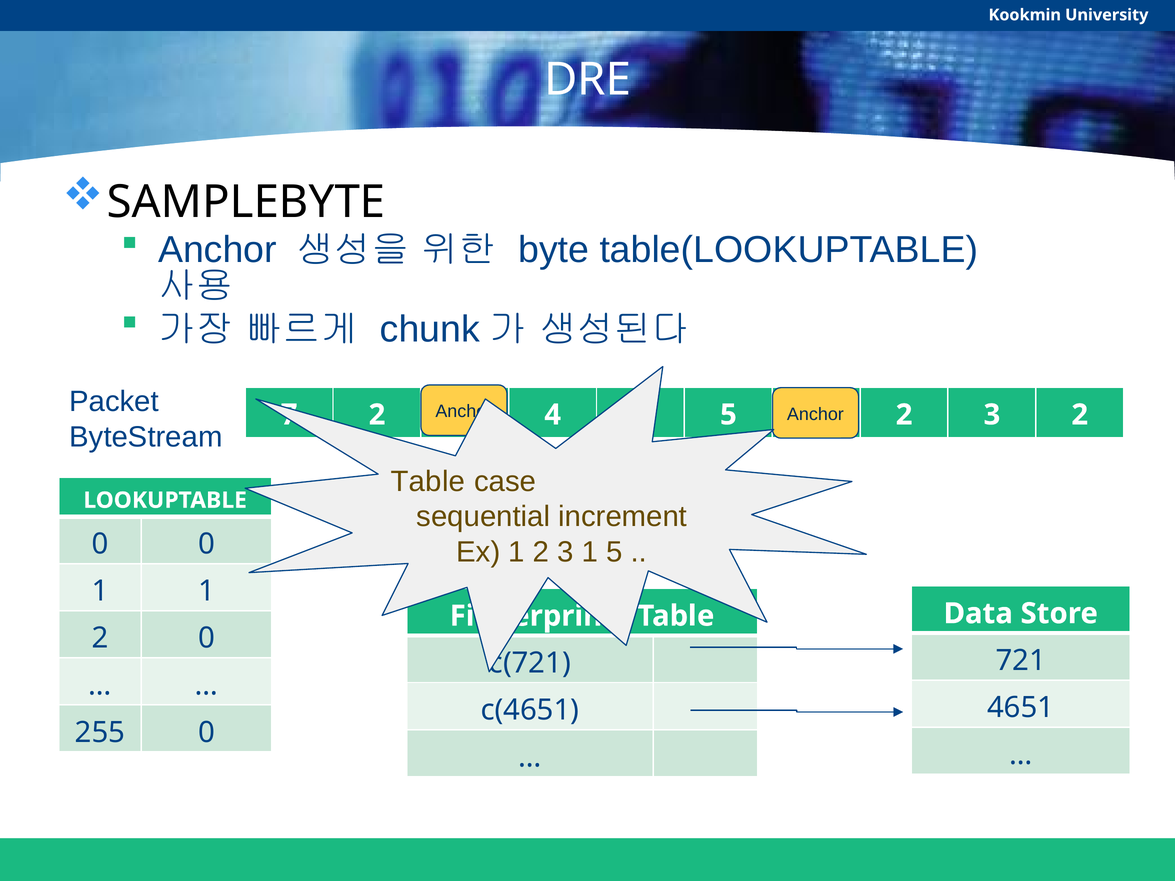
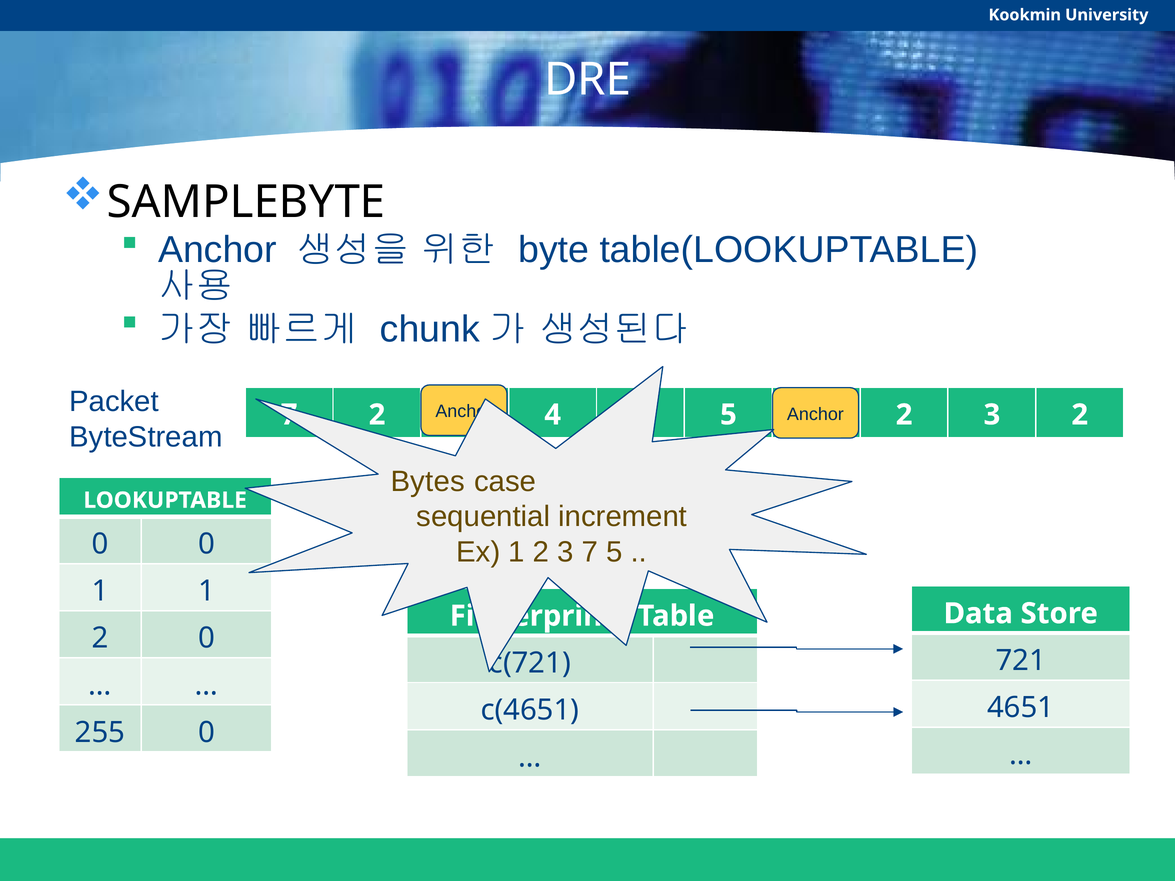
Table at (428, 481): Table -> Bytes
3 1: 1 -> 7
